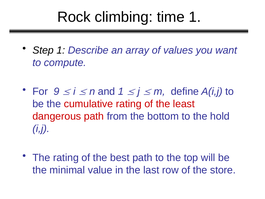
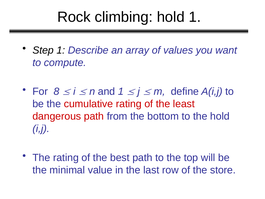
climbing time: time -> hold
9: 9 -> 8
